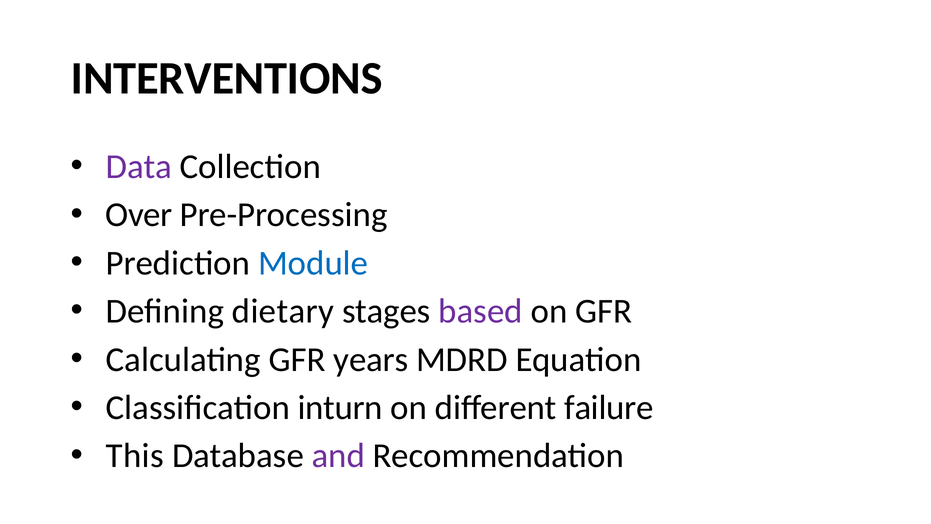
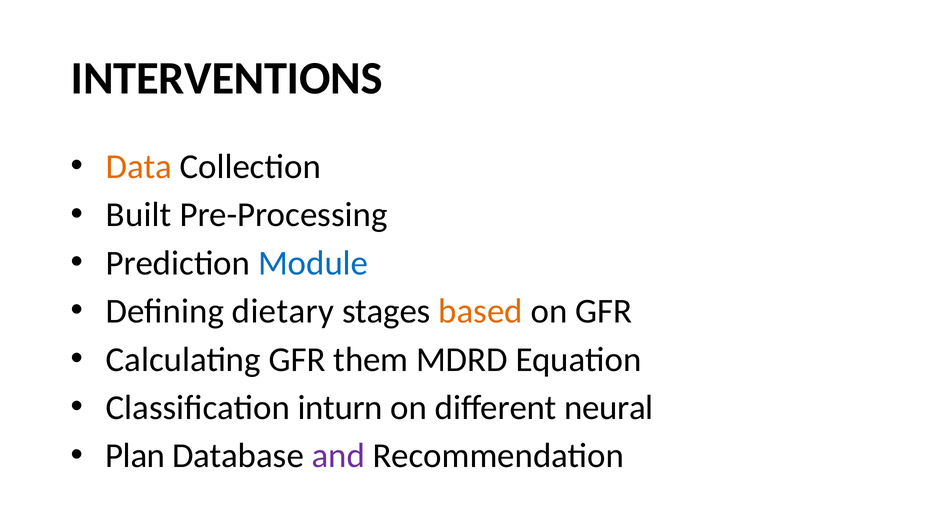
Data colour: purple -> orange
Over: Over -> Built
based colour: purple -> orange
years: years -> them
failure: failure -> neural
This: This -> Plan
